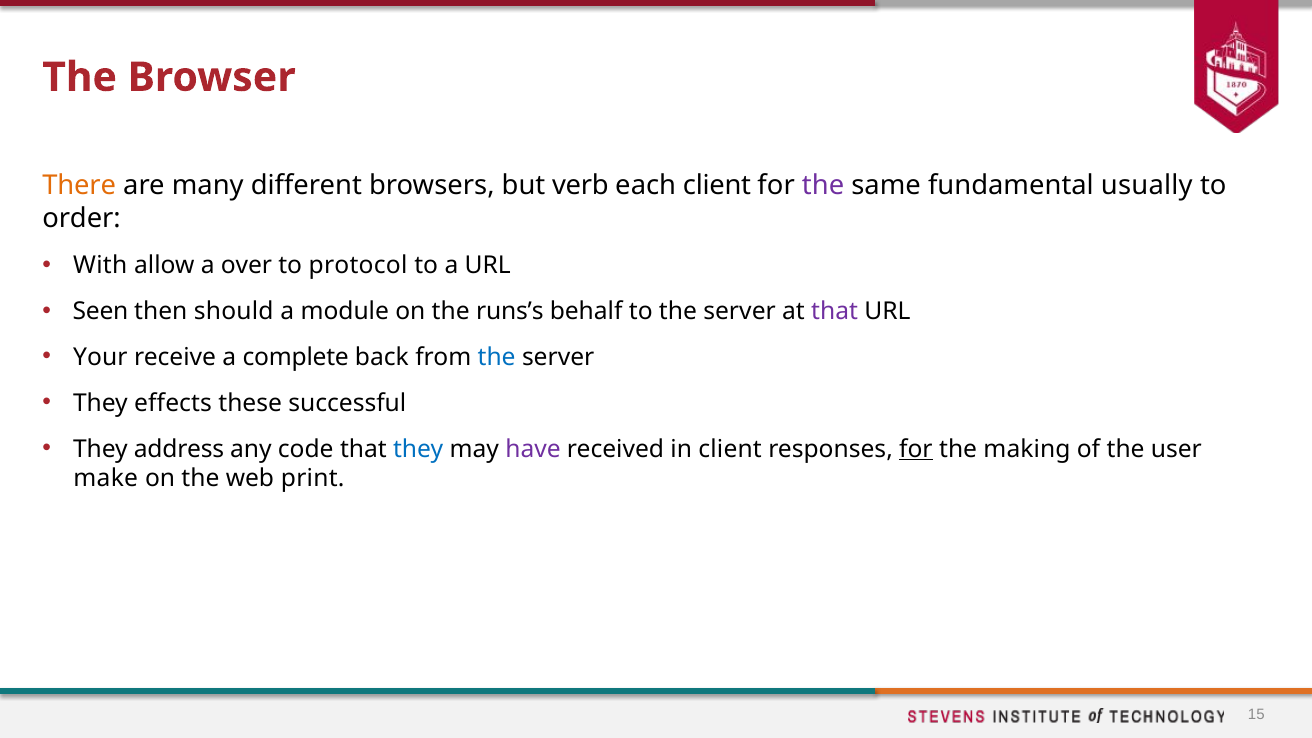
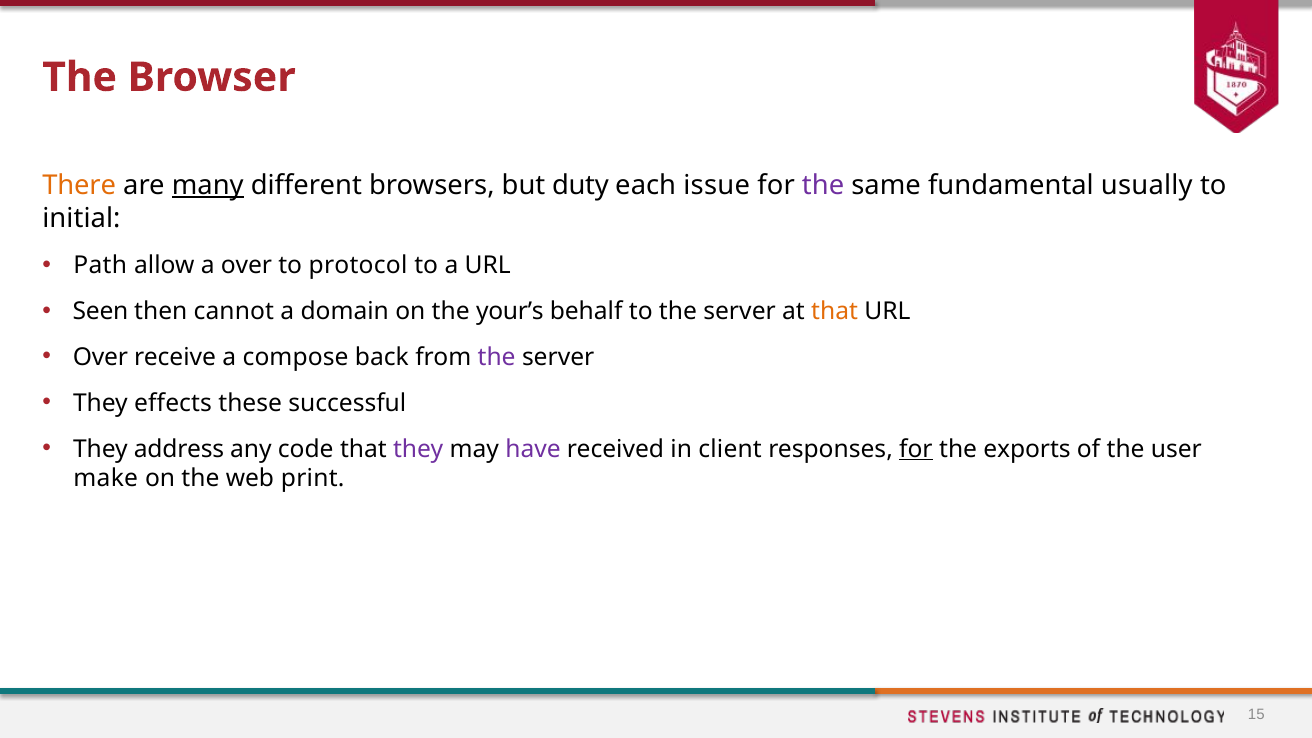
many underline: none -> present
verb: verb -> duty
each client: client -> issue
order: order -> initial
With: With -> Path
should: should -> cannot
module: module -> domain
runs’s: runs’s -> your’s
that at (835, 311) colour: purple -> orange
Your at (100, 357): Your -> Over
complete: complete -> compose
the at (497, 357) colour: blue -> purple
they at (418, 449) colour: blue -> purple
making: making -> exports
